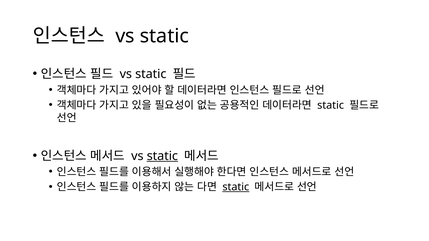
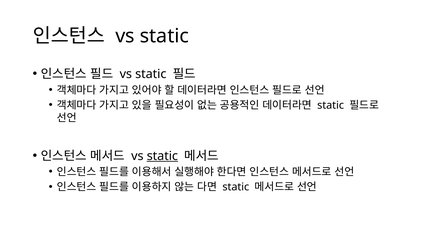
static at (236, 187) underline: present -> none
